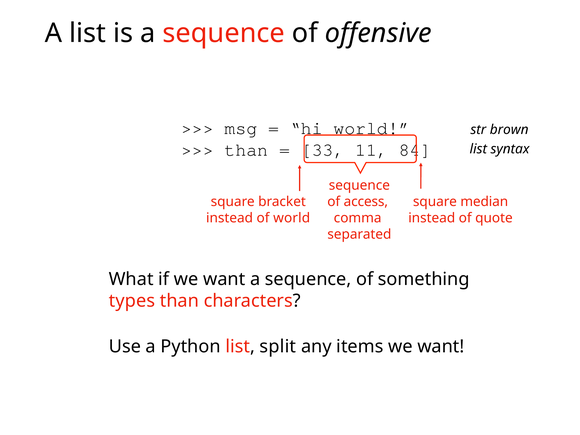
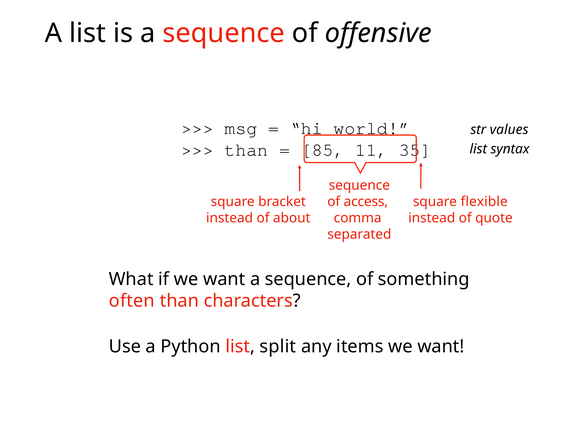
brown: brown -> values
33: 33 -> 85
84: 84 -> 35
median: median -> flexible
of world: world -> about
types: types -> often
